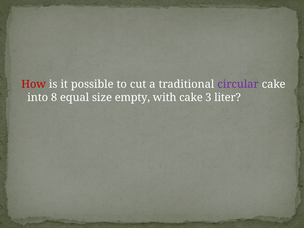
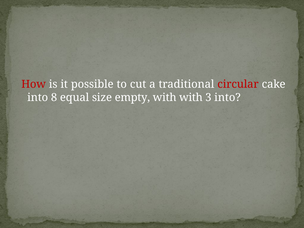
circular colour: purple -> red
with cake: cake -> with
3 liter: liter -> into
